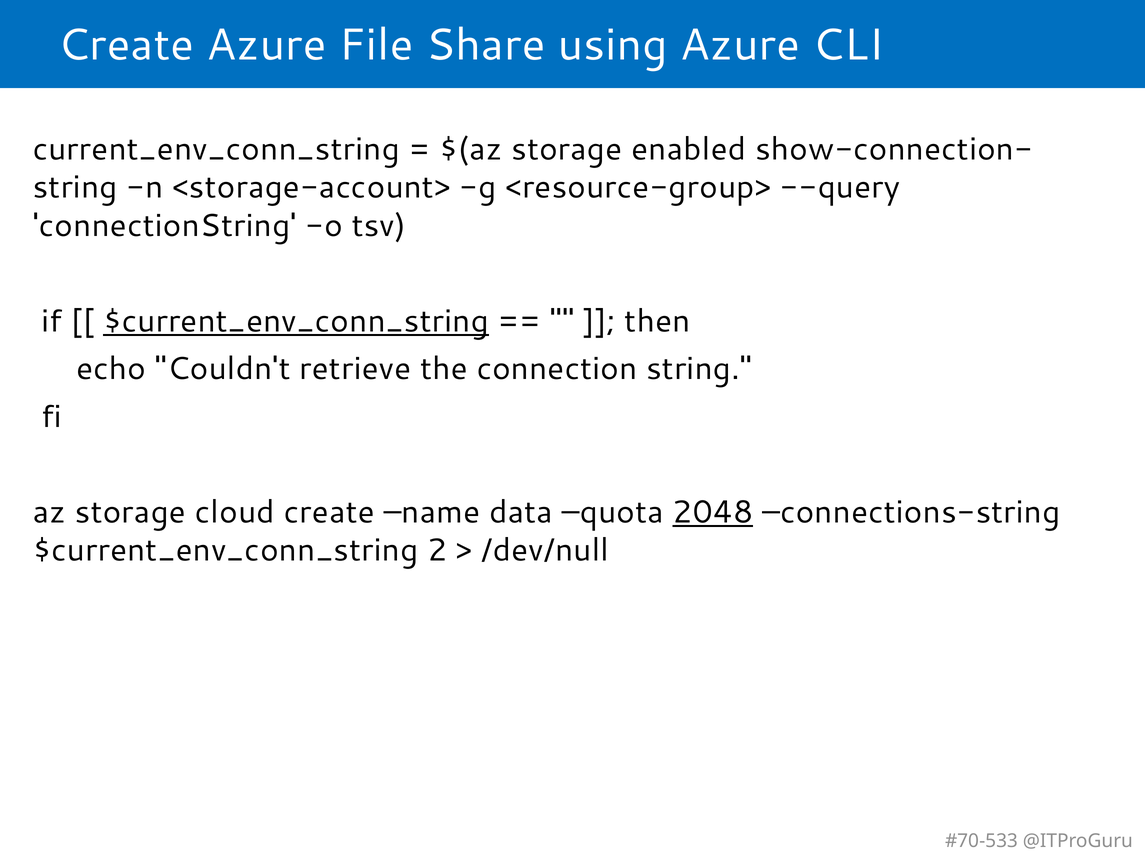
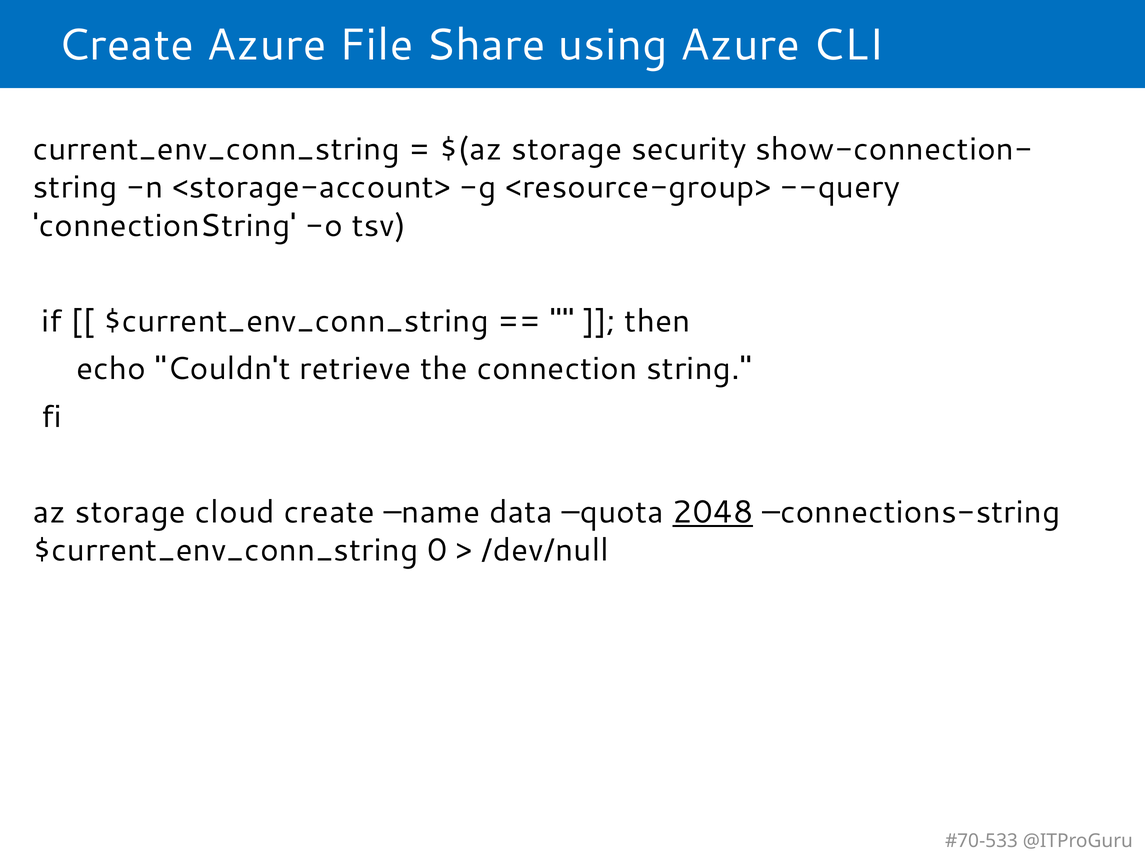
enabled: enabled -> security
$current_env_conn_string at (296, 321) underline: present -> none
2: 2 -> 0
